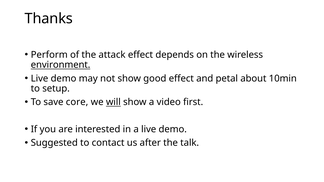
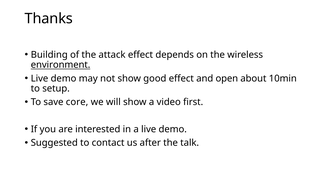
Perform: Perform -> Building
petal: petal -> open
will underline: present -> none
